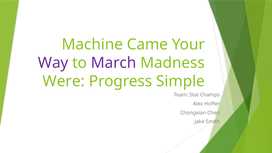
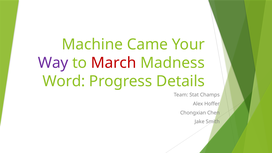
March colour: purple -> red
Were: Were -> Word
Simple: Simple -> Details
